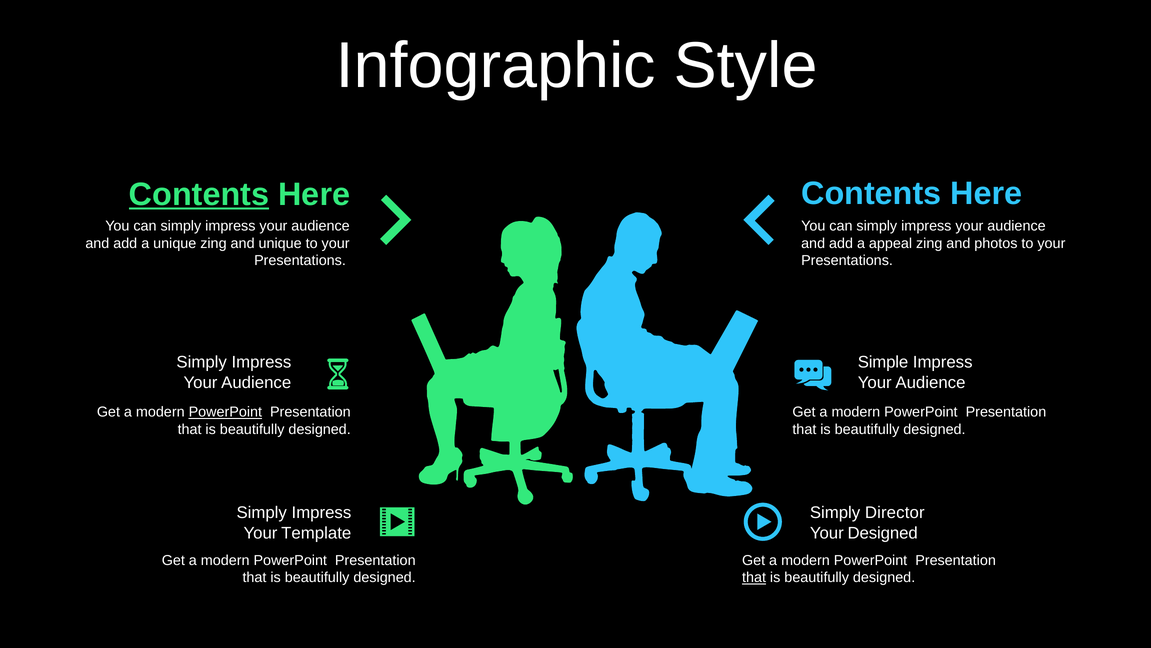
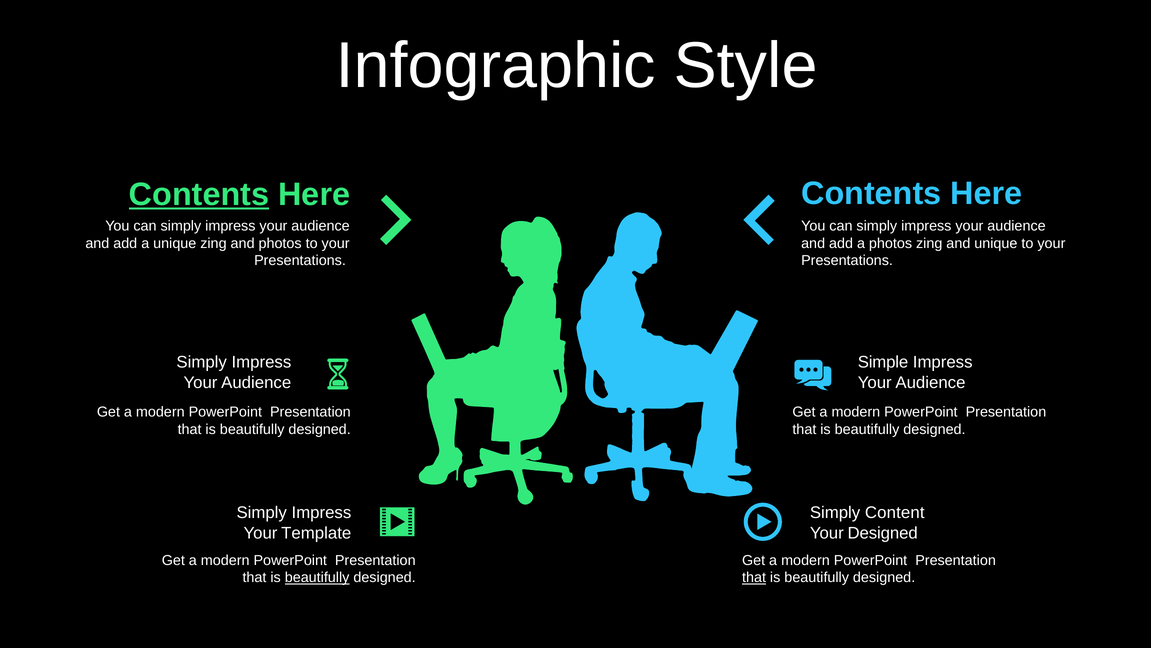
and unique: unique -> photos
a appeal: appeal -> photos
and photos: photos -> unique
PowerPoint at (225, 412) underline: present -> none
Director: Director -> Content
beautifully at (317, 577) underline: none -> present
